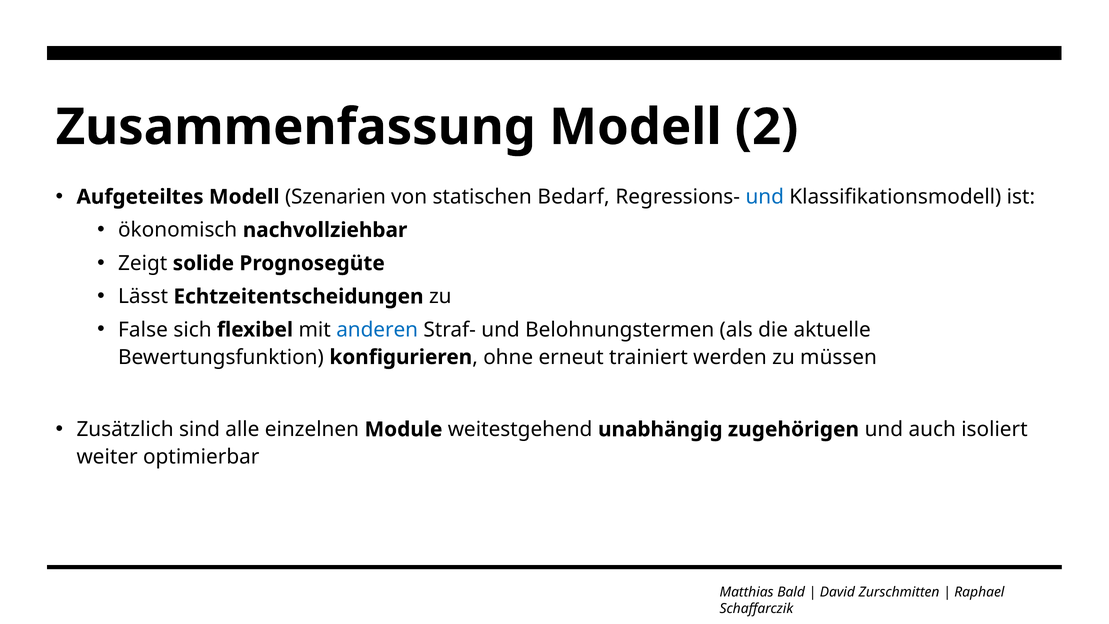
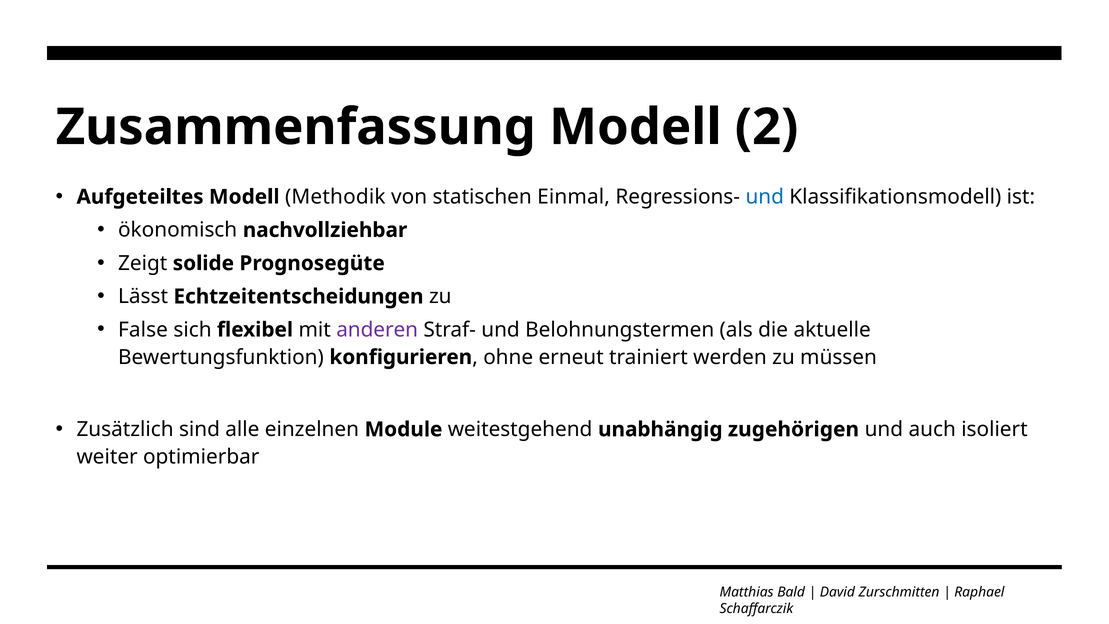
Szenarien: Szenarien -> Methodik
Bedarf: Bedarf -> Einmal
anderen colour: blue -> purple
